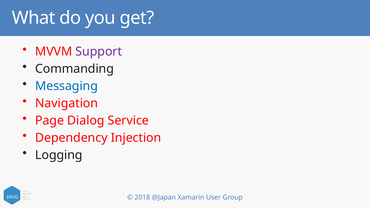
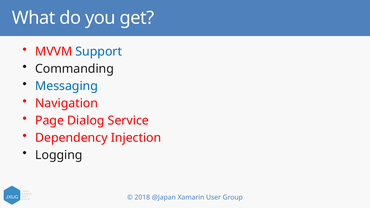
Support colour: purple -> blue
